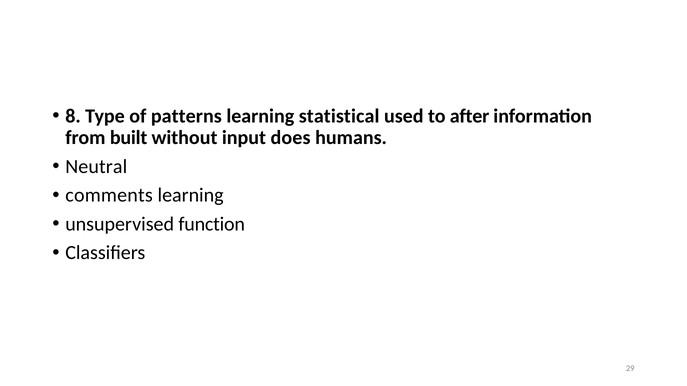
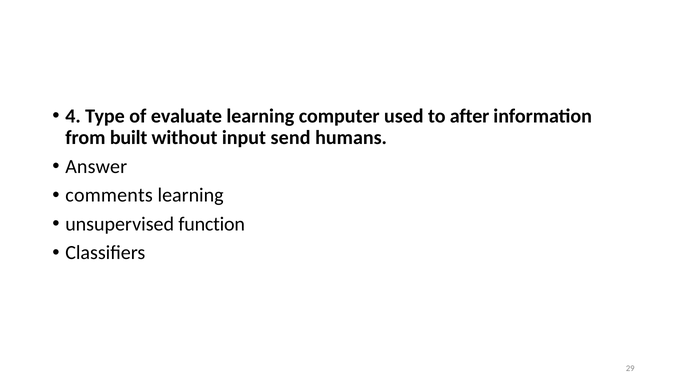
8: 8 -> 4
patterns: patterns -> evaluate
statistical: statistical -> computer
does: does -> send
Neutral: Neutral -> Answer
